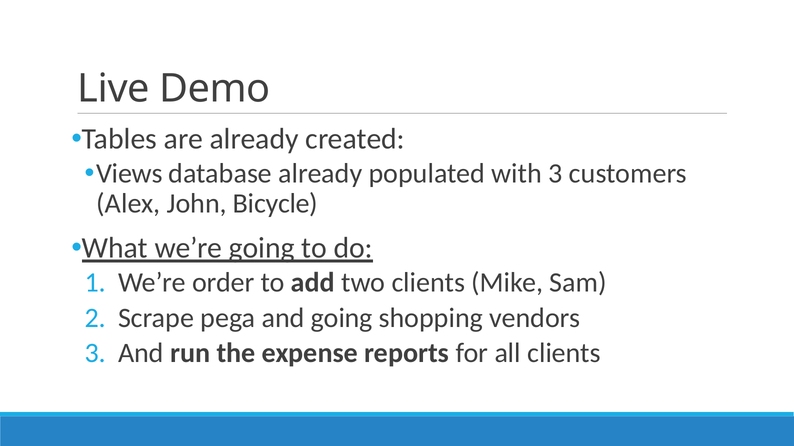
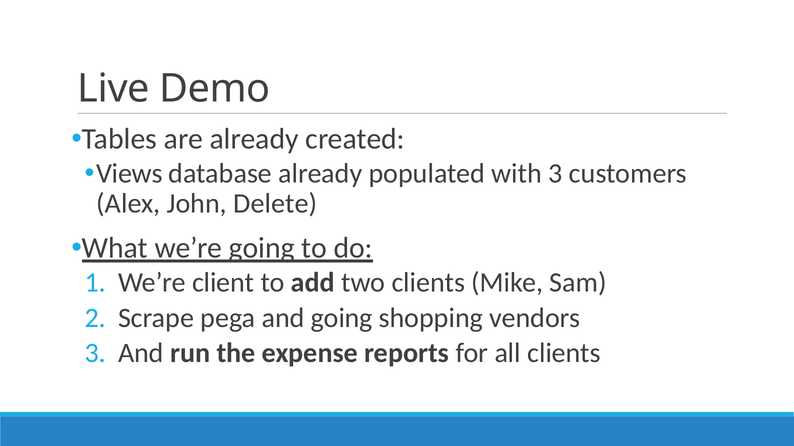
Bicycle: Bicycle -> Delete
order: order -> client
